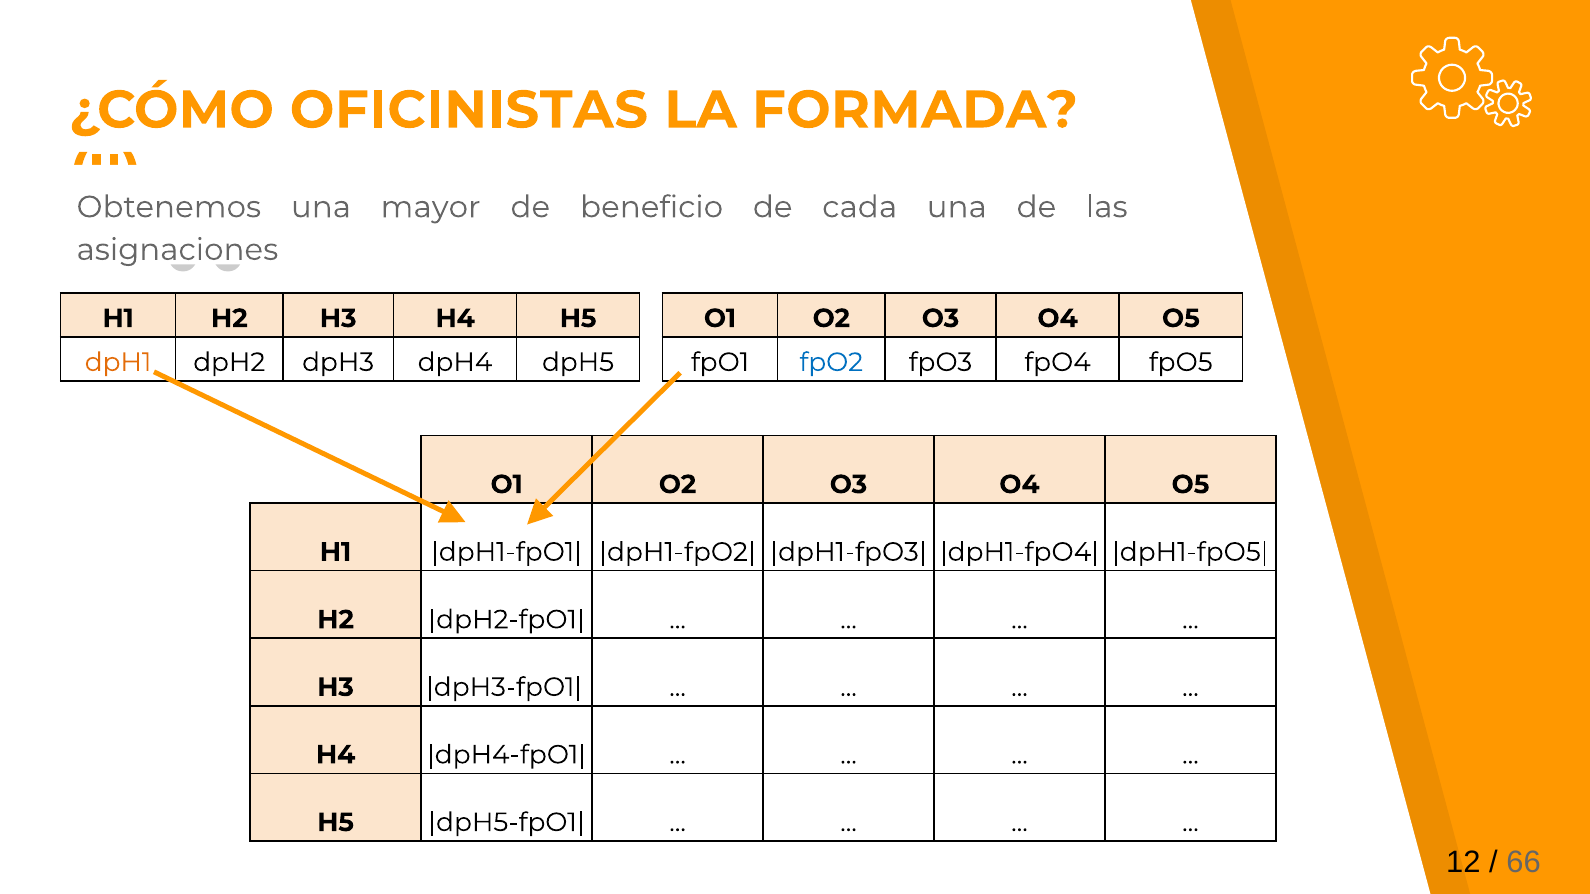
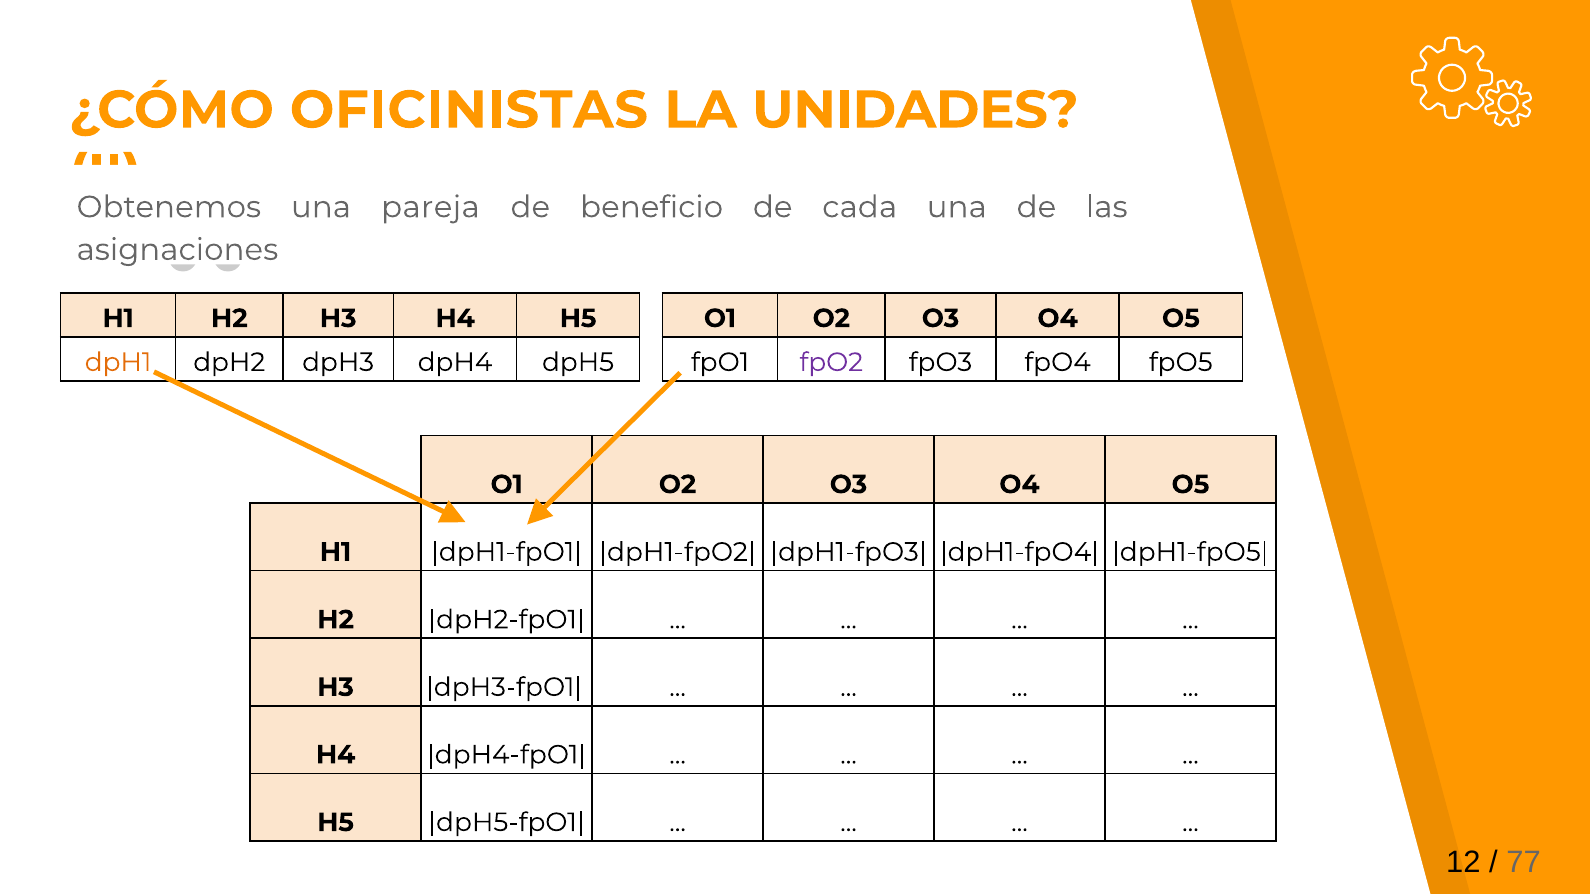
FORMADA: FORMADA -> UNIDADES
mayor: mayor -> pareja
fpO2 colour: blue -> purple
66: 66 -> 77
